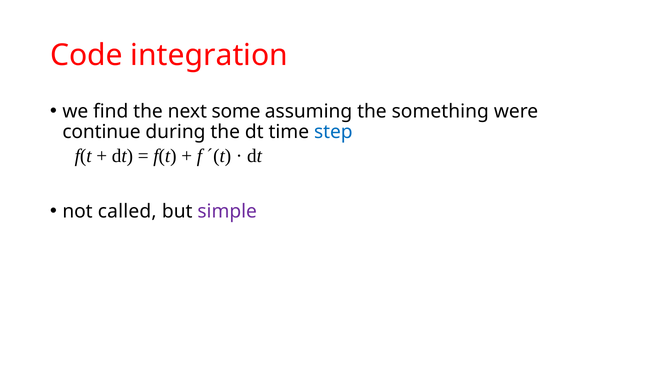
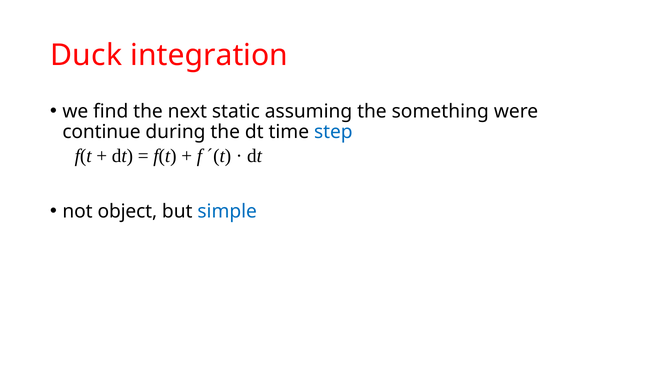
Code: Code -> Duck
some: some -> static
called: called -> object
simple colour: purple -> blue
